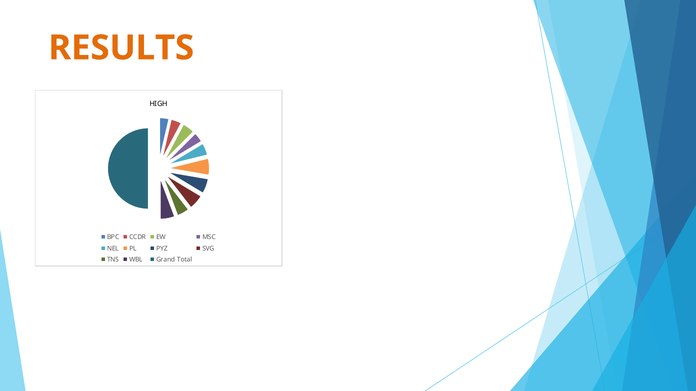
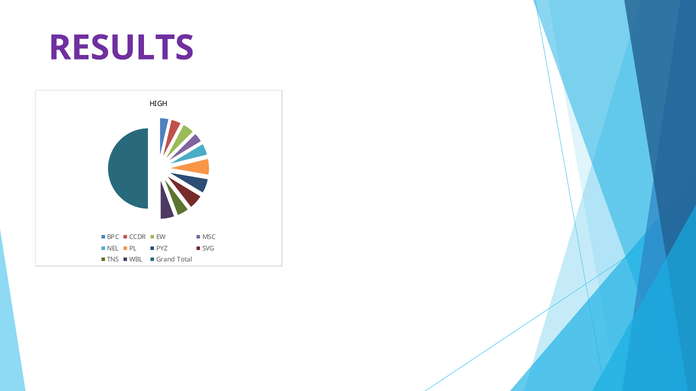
RESULTS colour: orange -> purple
